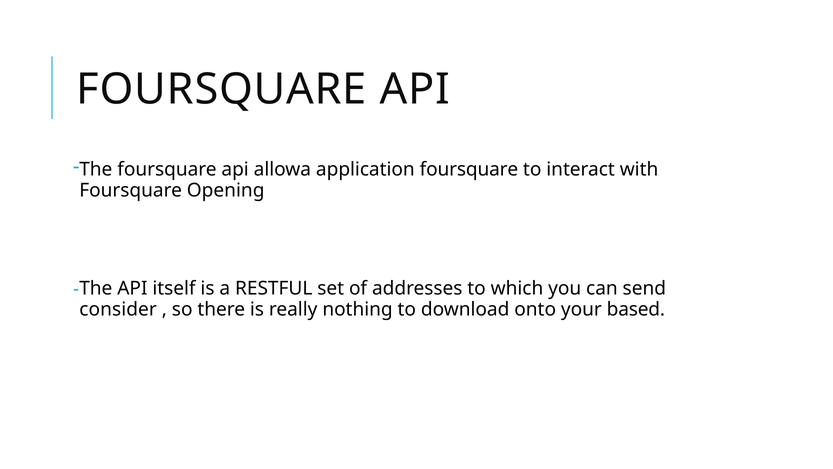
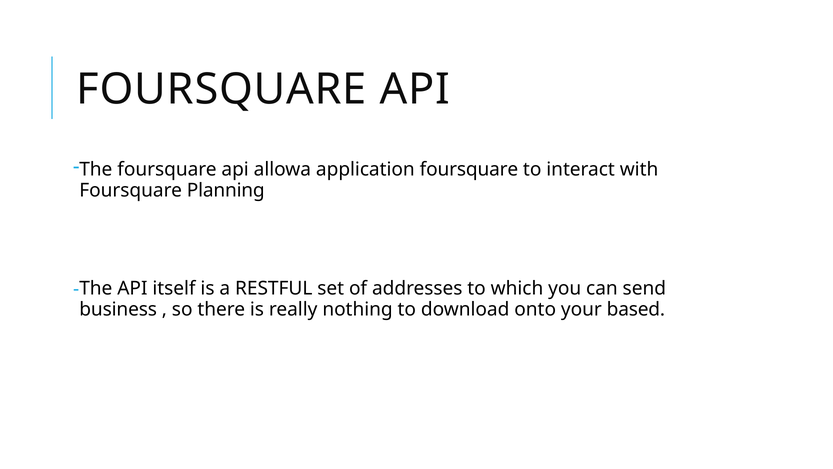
Opening: Opening -> Planning
consider: consider -> business
